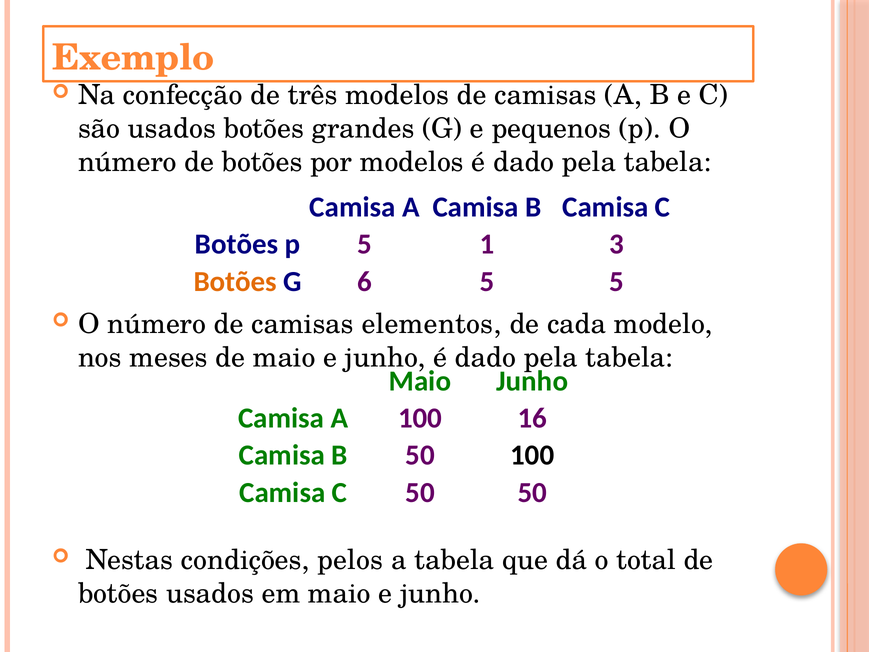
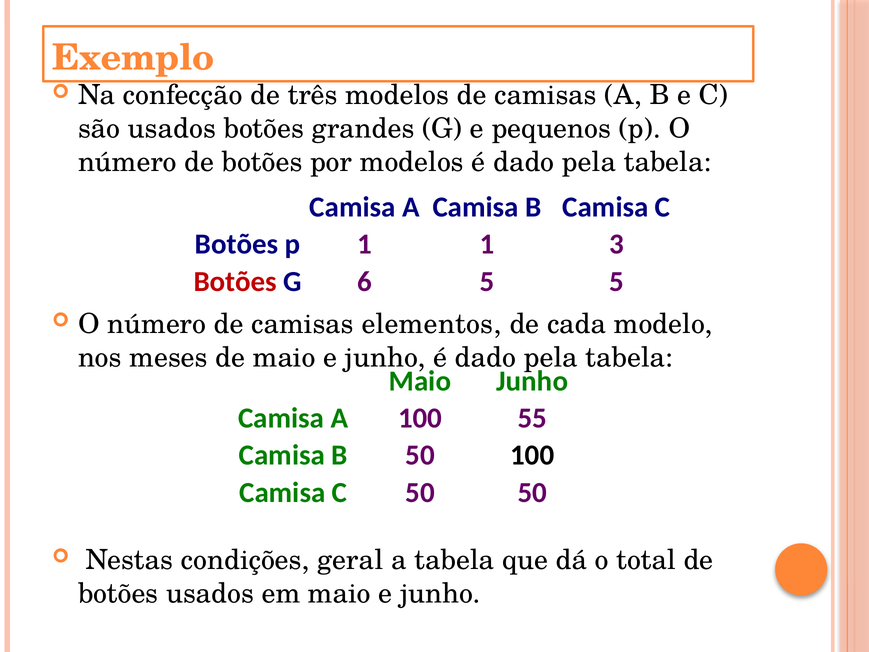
p 5: 5 -> 1
Botões at (235, 281) colour: orange -> red
16: 16 -> 55
pelos: pelos -> geral
